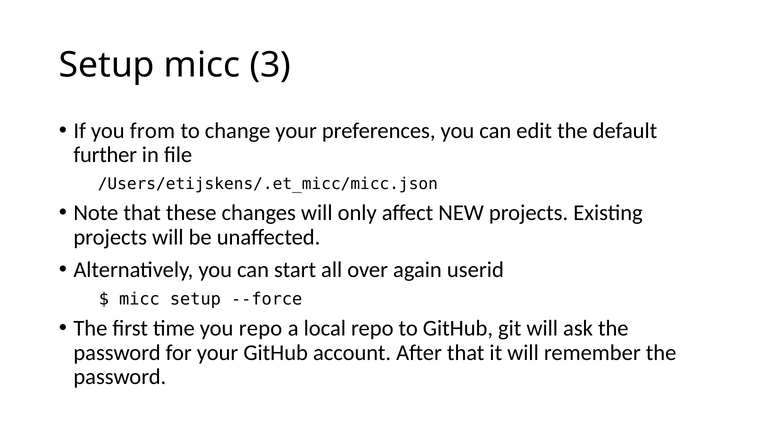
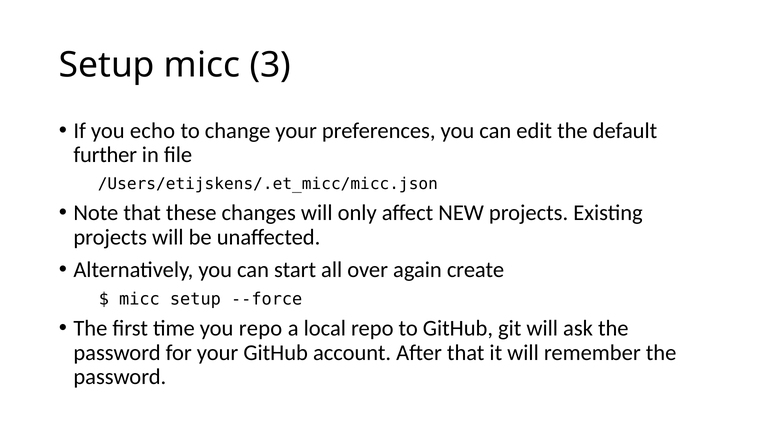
from: from -> echo
userid: userid -> create
